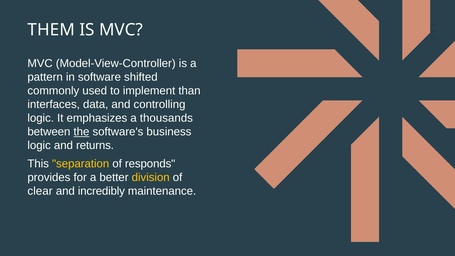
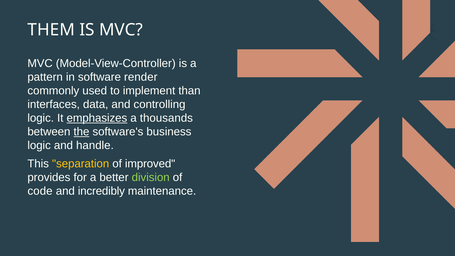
shifted: shifted -> render
emphasizes underline: none -> present
returns: returns -> handle
responds: responds -> improved
division colour: yellow -> light green
clear: clear -> code
